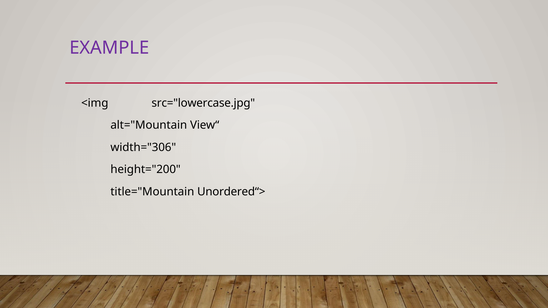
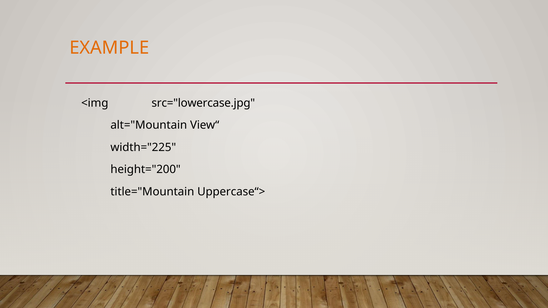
EXAMPLE colour: purple -> orange
width="306: width="306 -> width="225
Unordered“>: Unordered“> -> Uppercase“>
